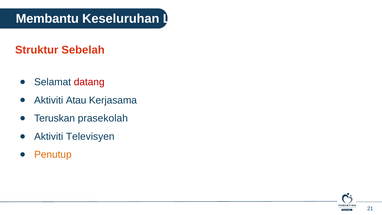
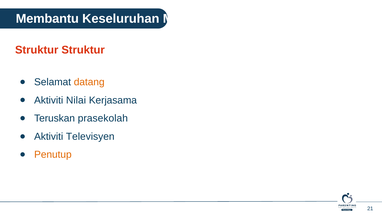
Lain: Lain -> Mari
Struktur Sebelah: Sebelah -> Struktur
datang colour: red -> orange
Atau: Atau -> Nilai
